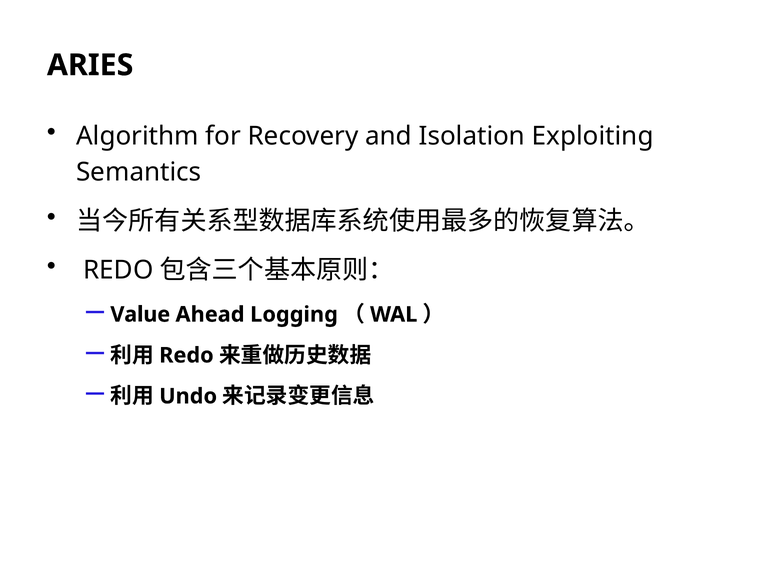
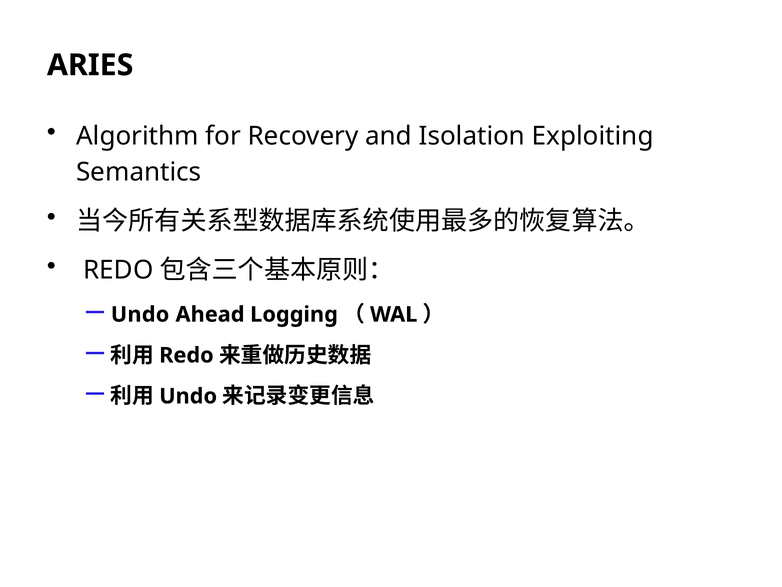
Value at (140, 314): Value -> Undo
